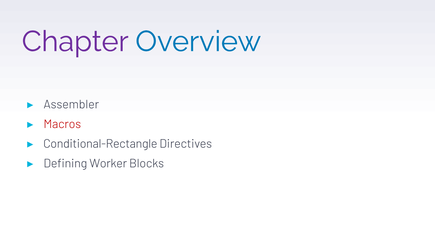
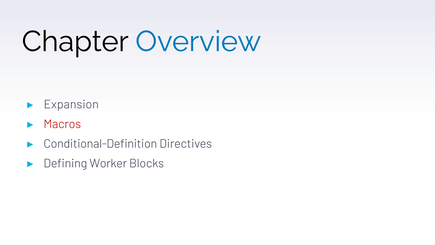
Chapter colour: purple -> black
Assembler: Assembler -> Expansion
Conditional-Rectangle: Conditional-Rectangle -> Conditional-Definition
